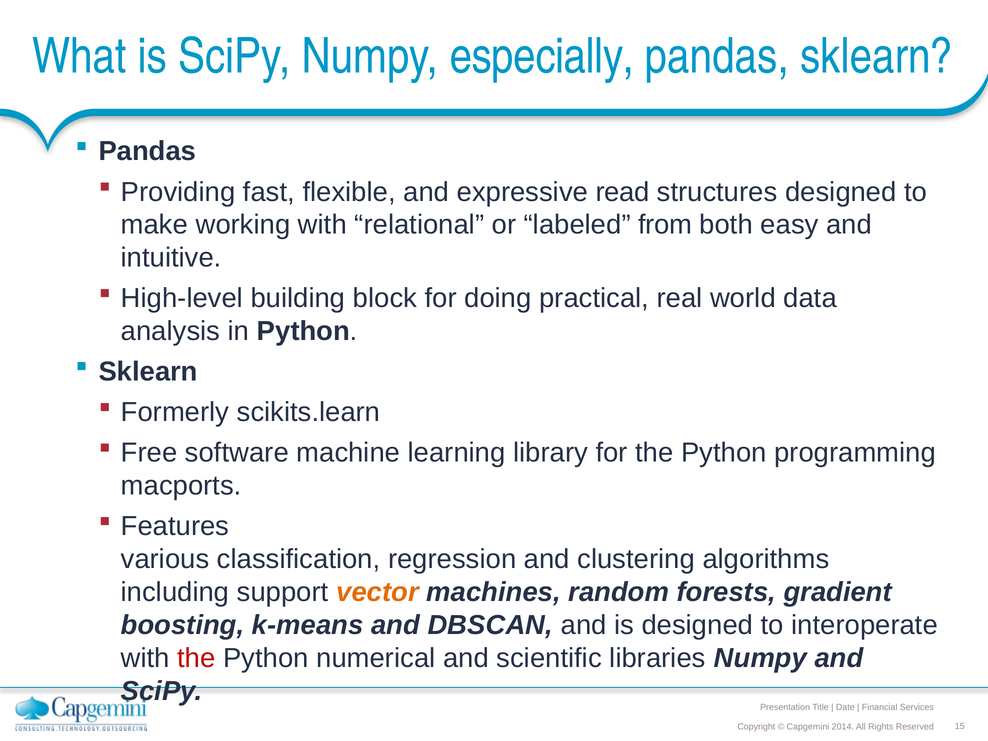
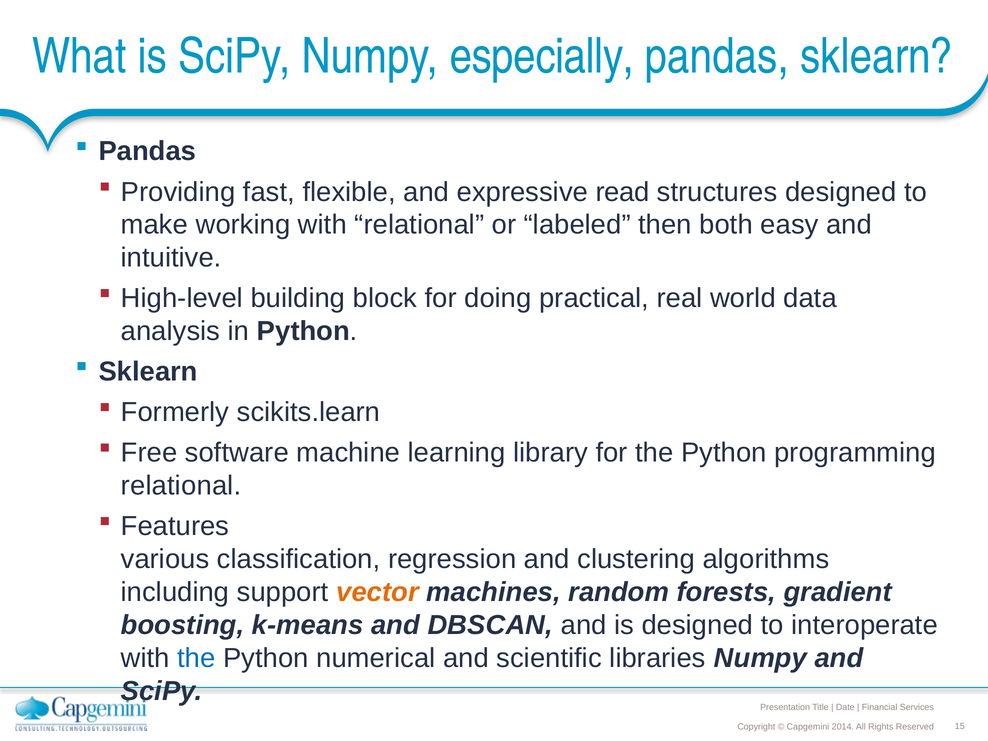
from: from -> then
macports at (181, 486): macports -> relational
the at (196, 658) colour: red -> blue
